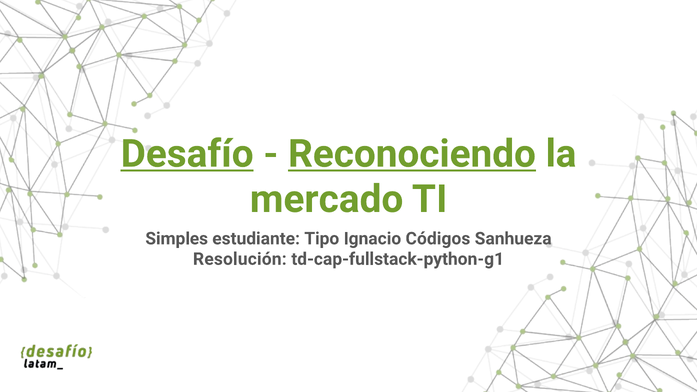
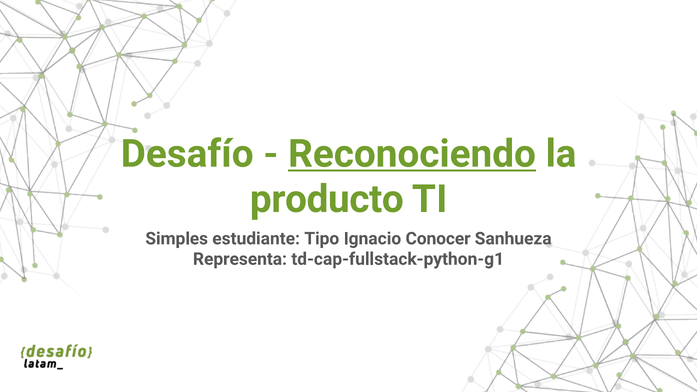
Desafío underline: present -> none
mercado: mercado -> producto
Códigos: Códigos -> Conocer
Resolución: Resolución -> Representa
